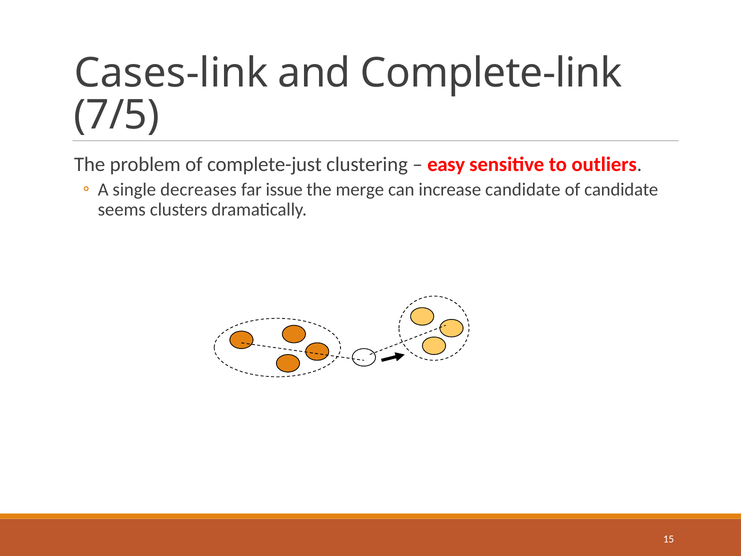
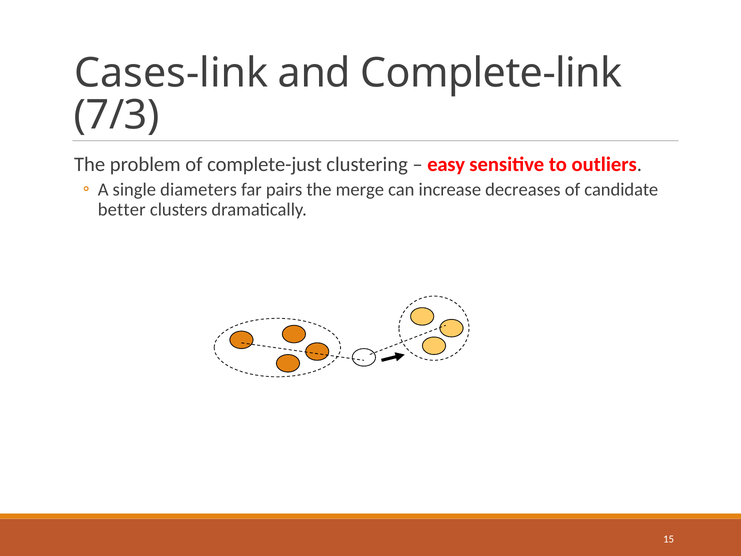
7/5: 7/5 -> 7/3
decreases: decreases -> diameters
issue: issue -> pairs
increase candidate: candidate -> decreases
seems: seems -> better
